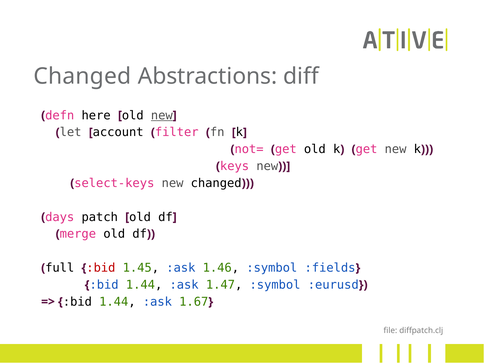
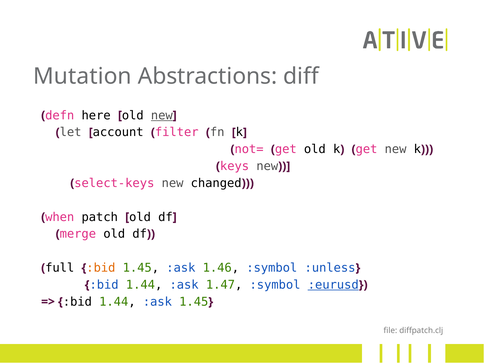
Changed at (82, 76): Changed -> Mutation
days: days -> when
:bid at (101, 268) colour: red -> orange
:fields: :fields -> :unless
:eurusd underline: none -> present
:ask 1.67: 1.67 -> 1.45
